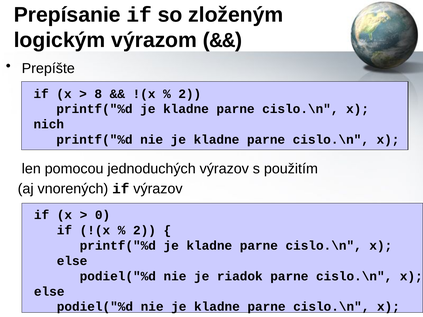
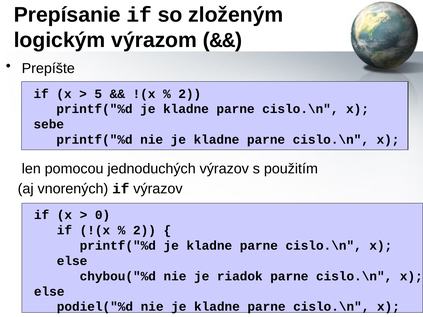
8: 8 -> 5
nich: nich -> sebe
podiel("%d at (118, 276): podiel("%d -> chybou("%d
